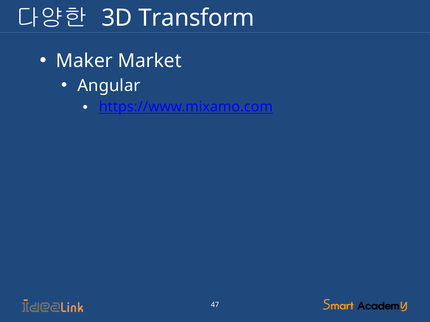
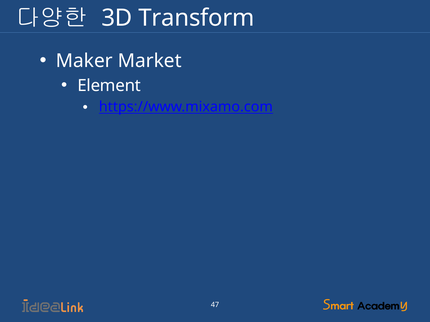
Angular: Angular -> Element
